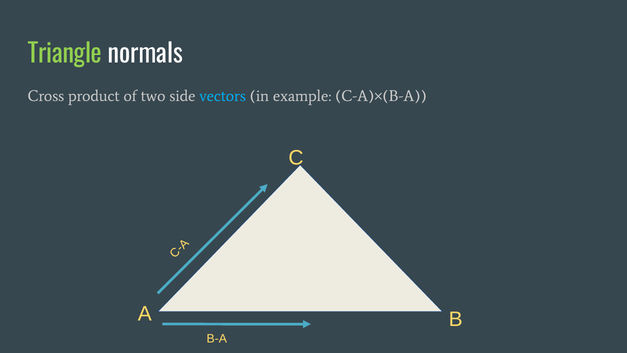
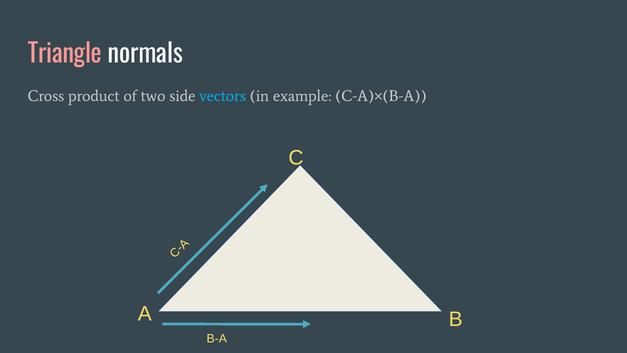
Triangle colour: light green -> pink
